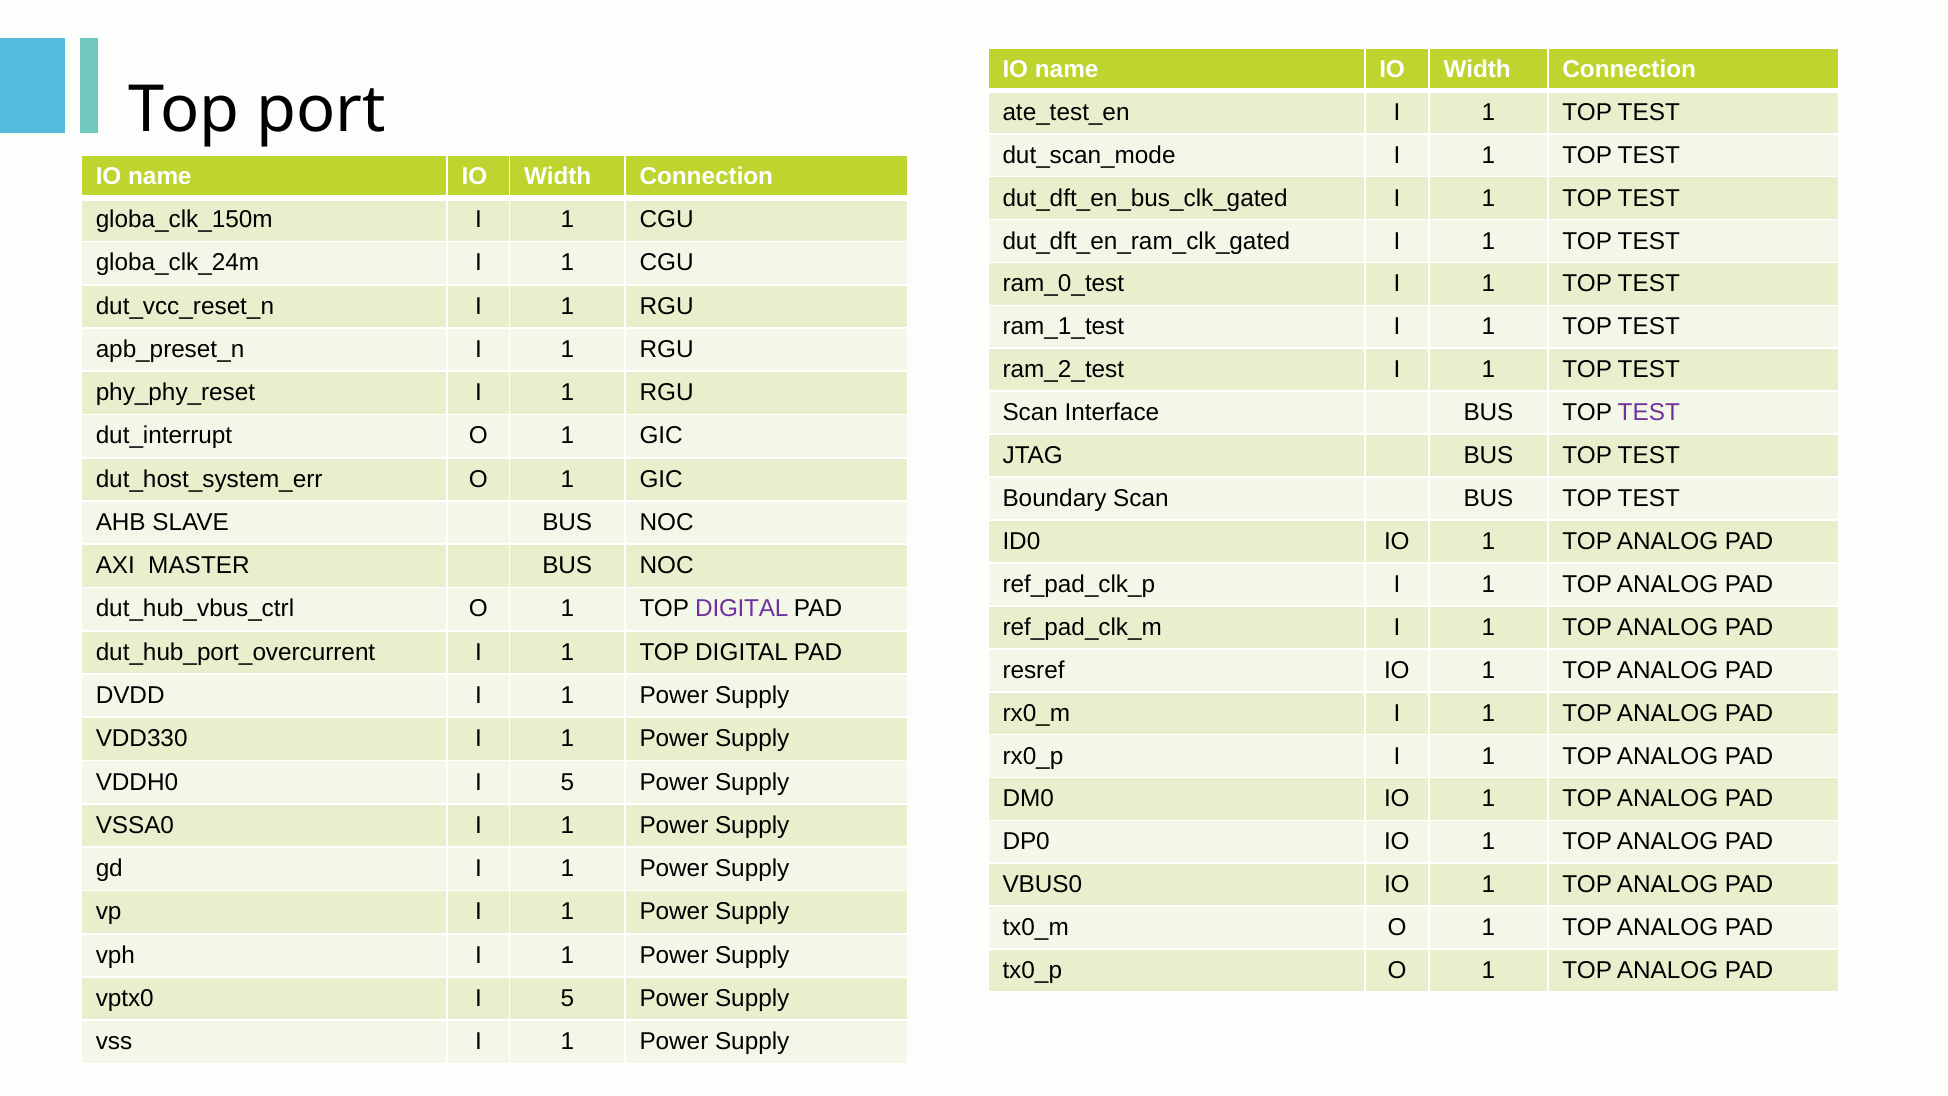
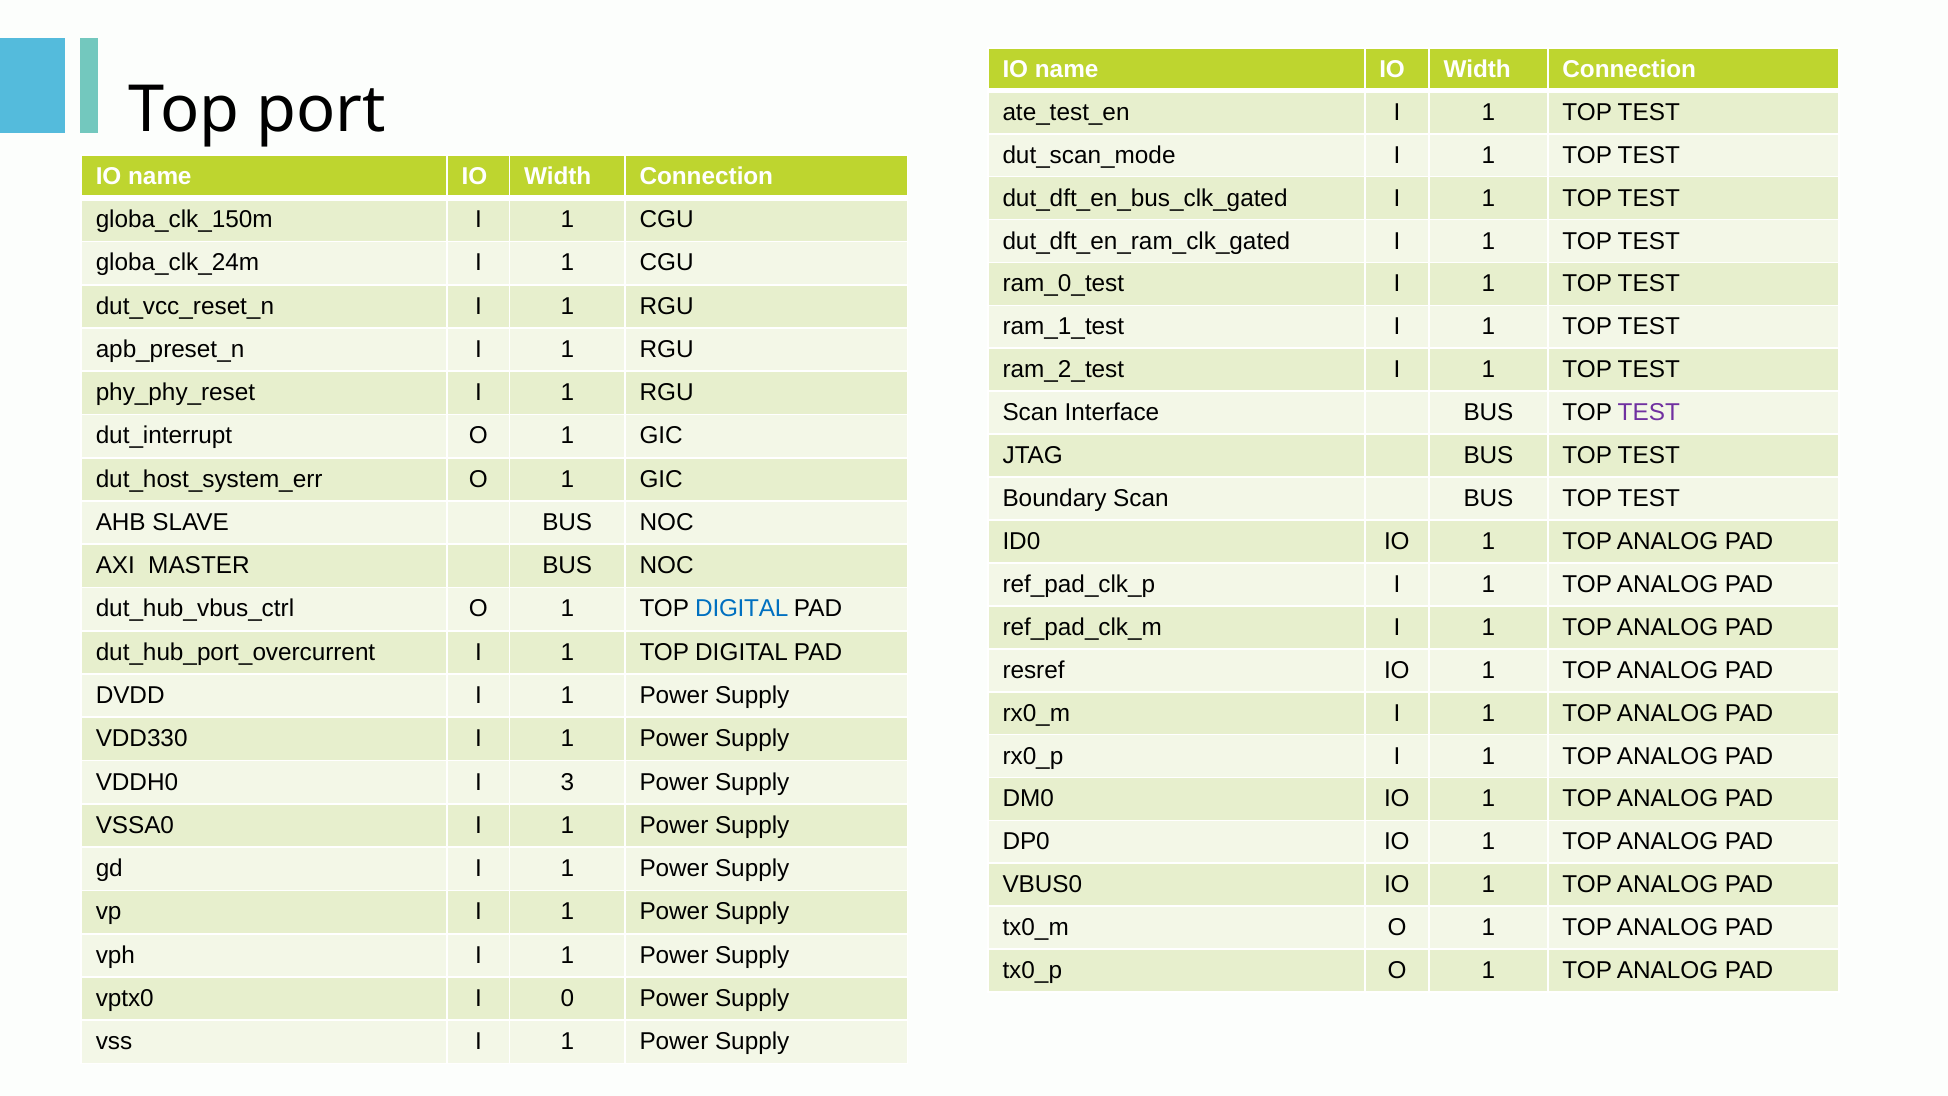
DIGITAL at (742, 609) colour: purple -> blue
VDDH0 I 5: 5 -> 3
vptx0 I 5: 5 -> 0
